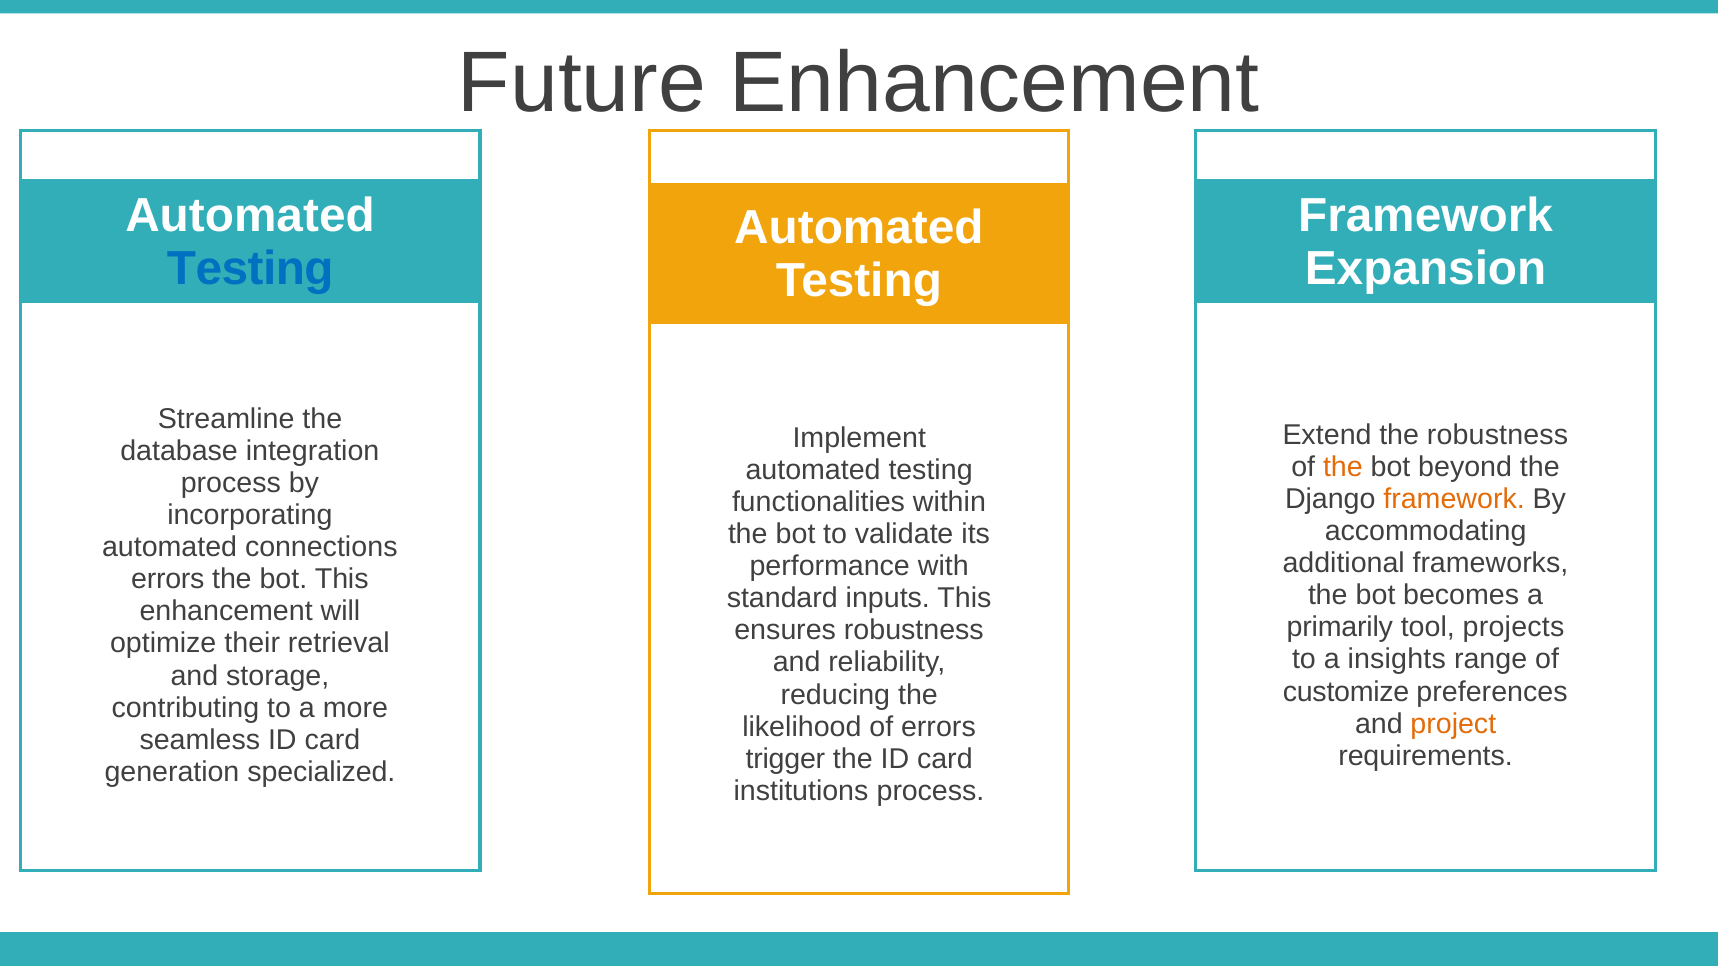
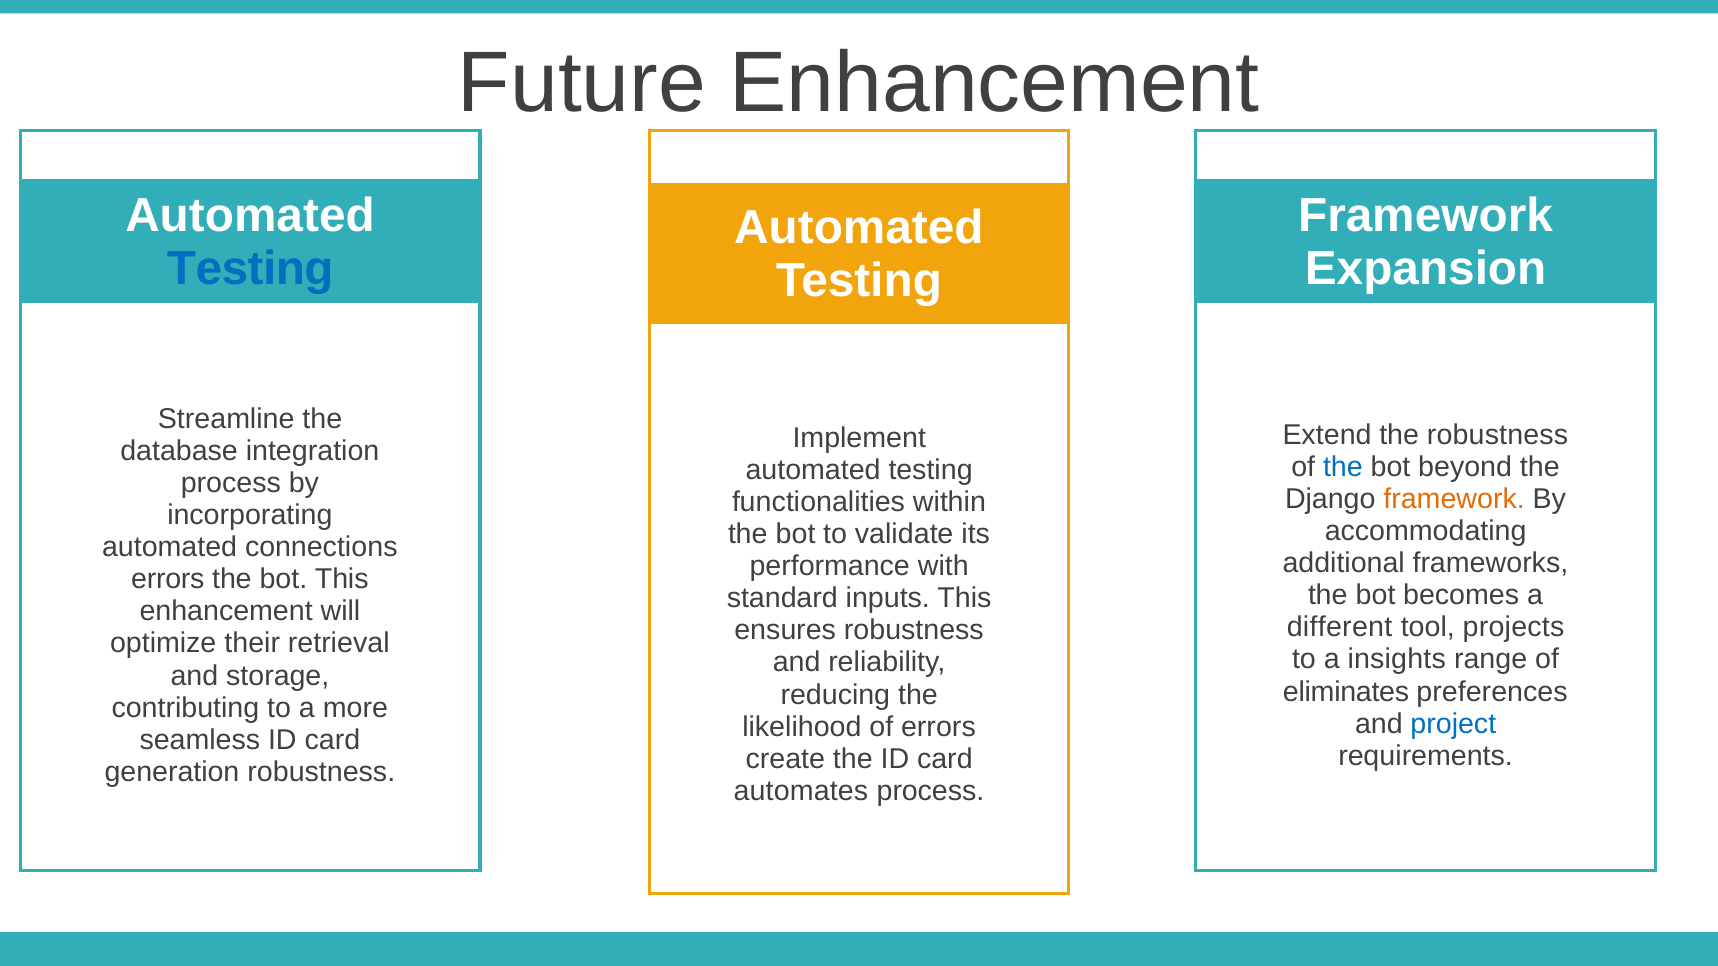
the at (1343, 467) colour: orange -> blue
primarily: primarily -> different
customize: customize -> eliminates
project colour: orange -> blue
trigger: trigger -> create
generation specialized: specialized -> robustness
institutions: institutions -> automates
